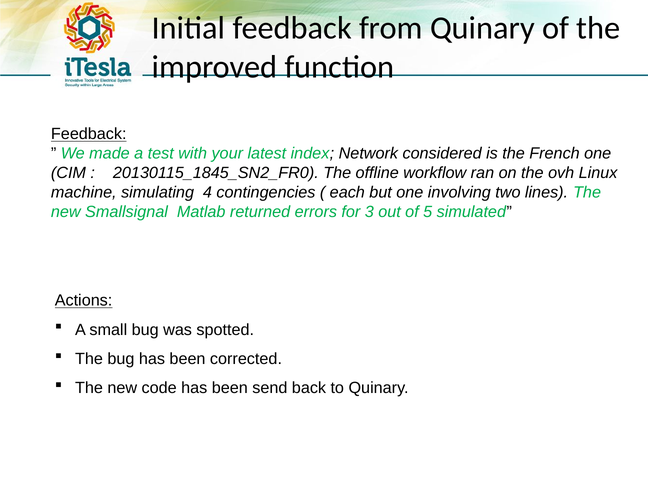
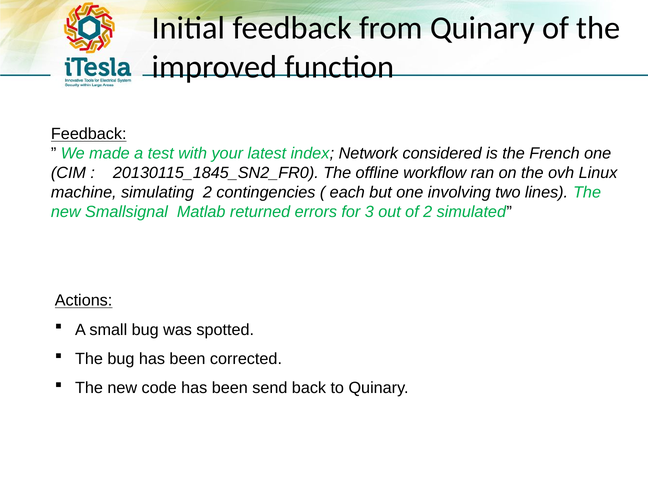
simulating 4: 4 -> 2
of 5: 5 -> 2
